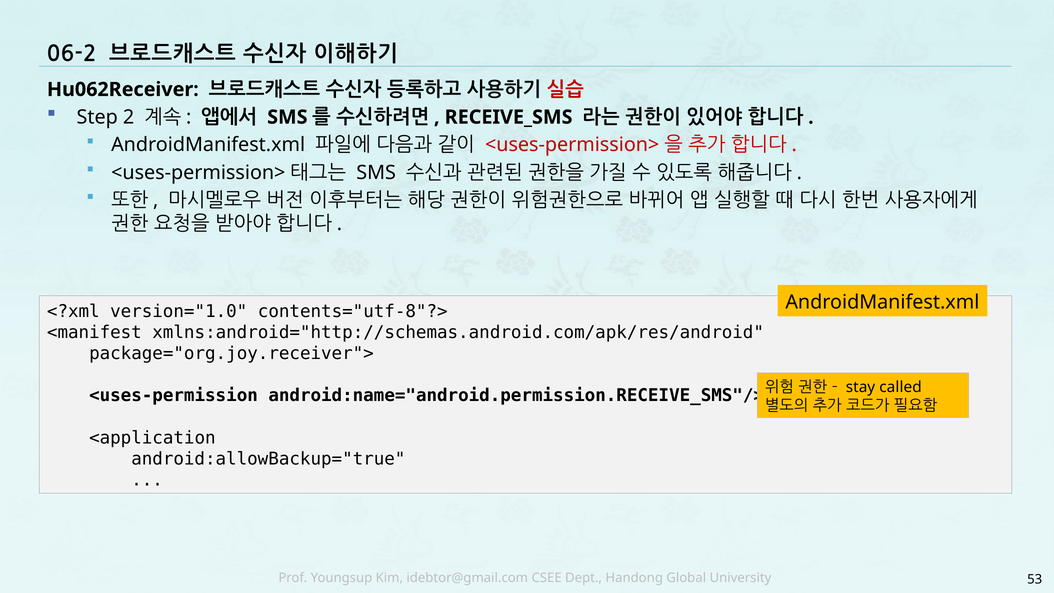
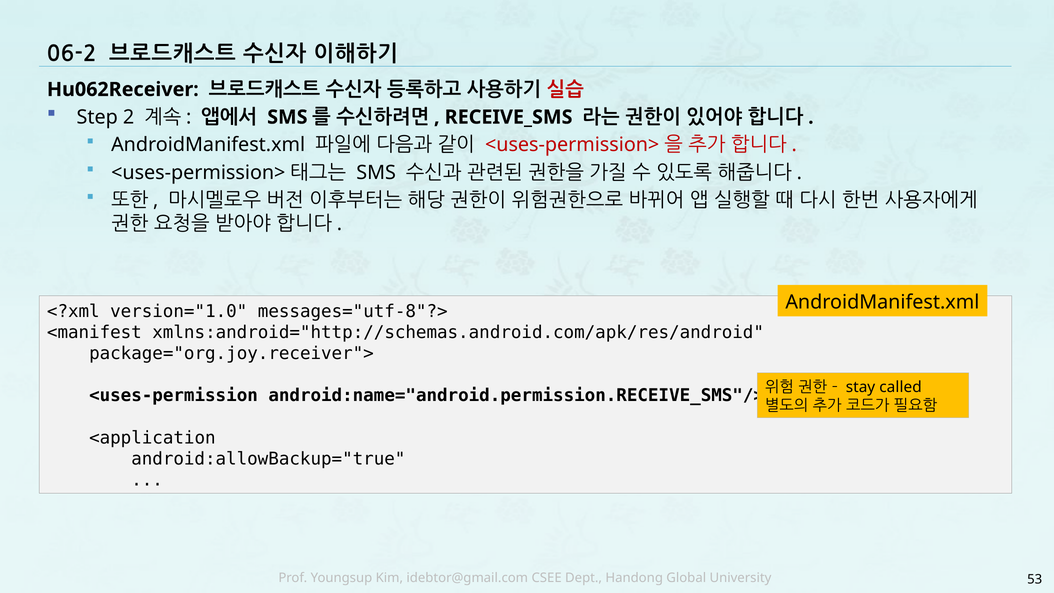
contents="utf-8"?>: contents="utf-8"?> -> messages="utf-8"?>
